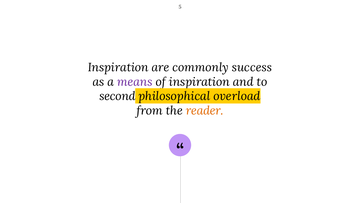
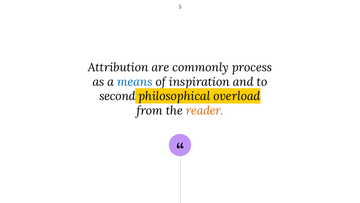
Inspiration at (118, 67): Inspiration -> Attribution
success: success -> process
means colour: purple -> blue
